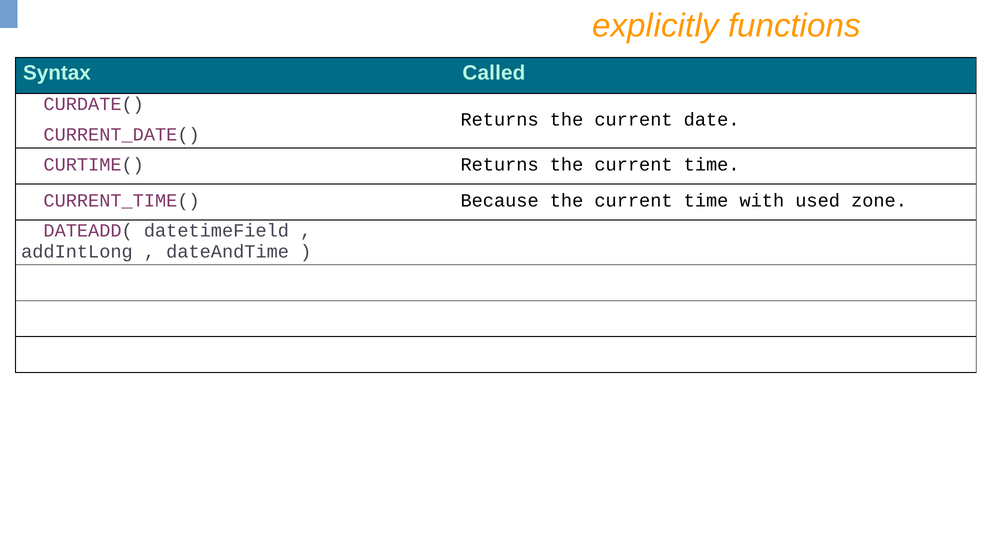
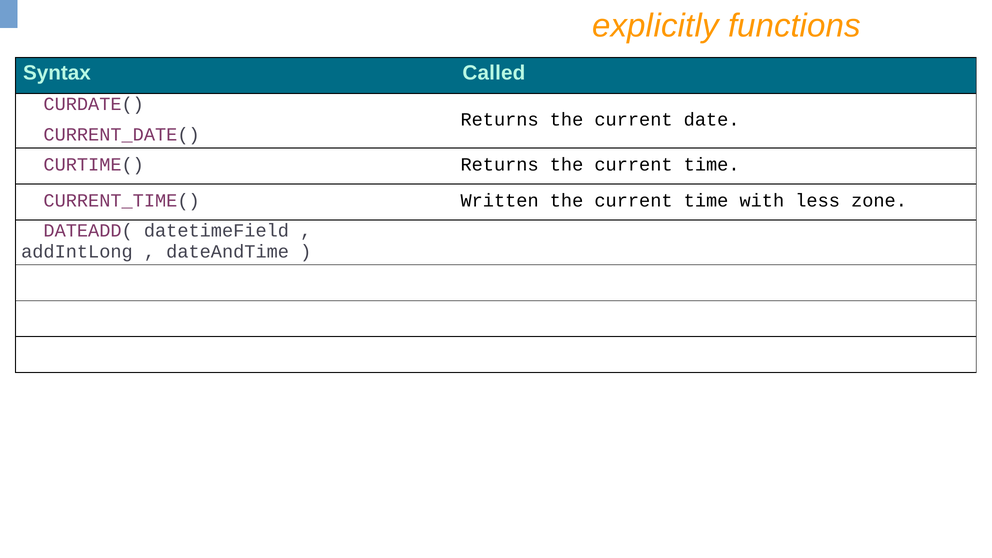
Because: Because -> Written
used: used -> less
